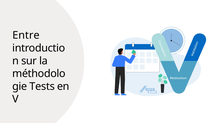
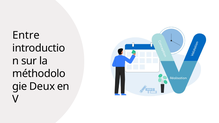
Tests: Tests -> Deux
